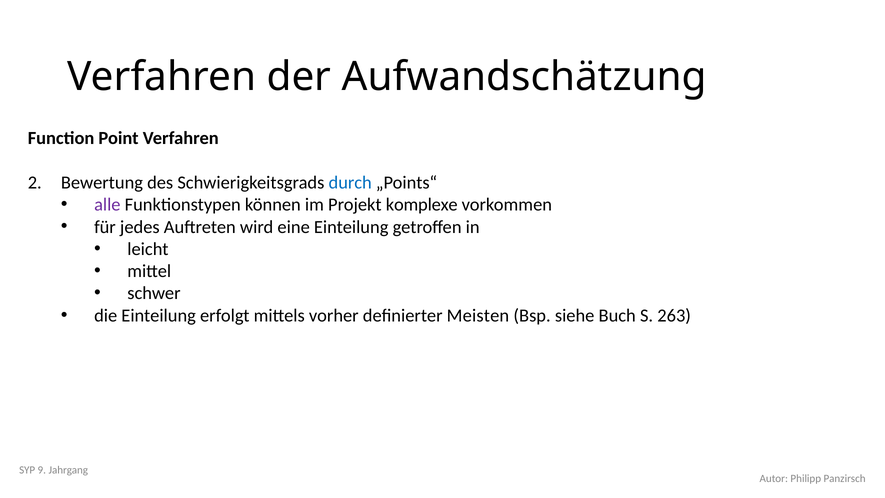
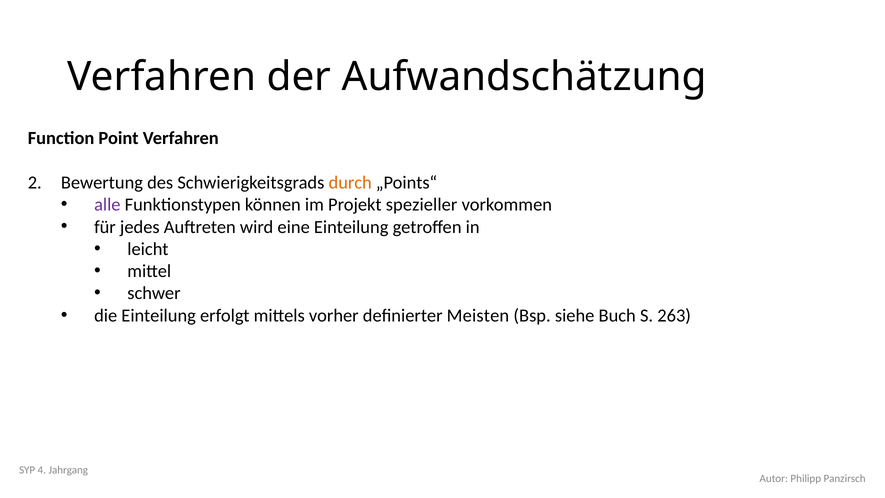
durch colour: blue -> orange
komplexe: komplexe -> spezieller
9: 9 -> 4
